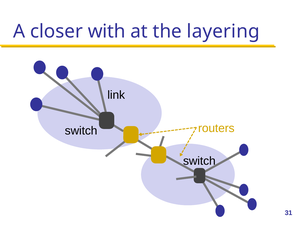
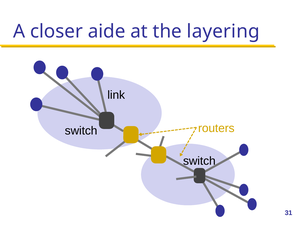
with: with -> aide
